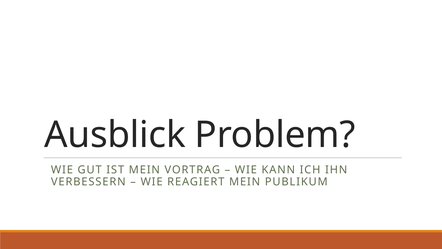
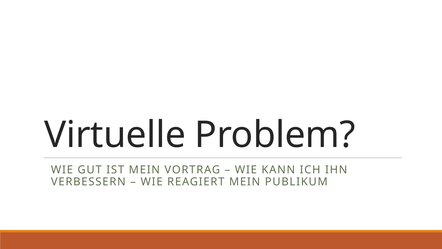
Ausblick: Ausblick -> Virtuelle
